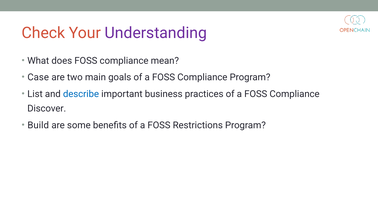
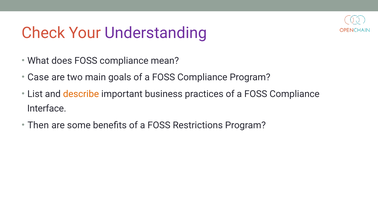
describe colour: blue -> orange
Discover: Discover -> Interface
Build: Build -> Then
